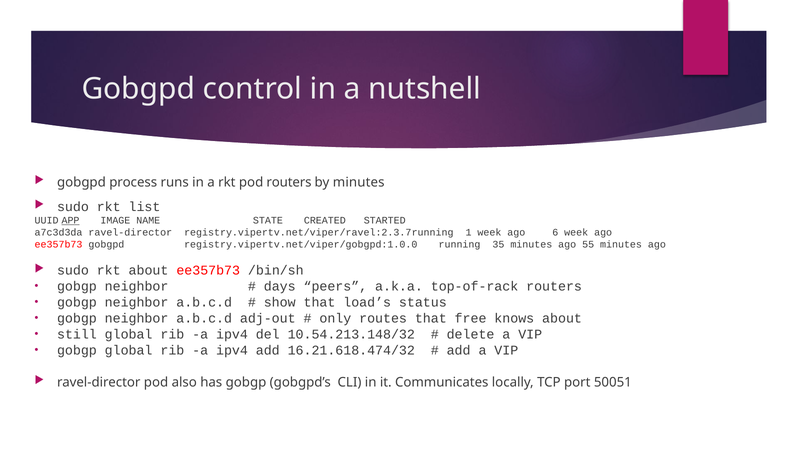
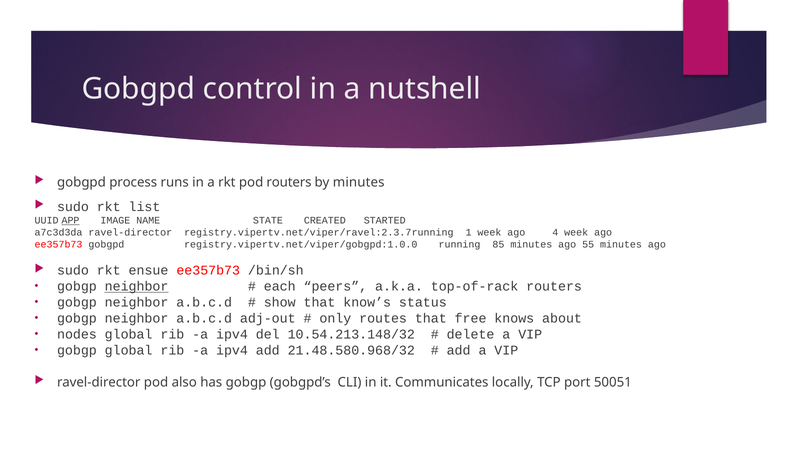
6: 6 -> 4
35: 35 -> 85
rkt about: about -> ensue
neighbor at (137, 286) underline: none -> present
days: days -> each
load’s: load’s -> know’s
still: still -> nodes
16.21.618.474/32: 16.21.618.474/32 -> 21.48.580.968/32
